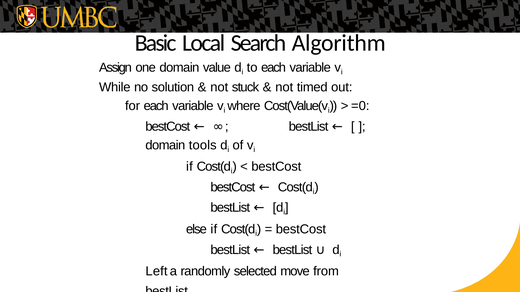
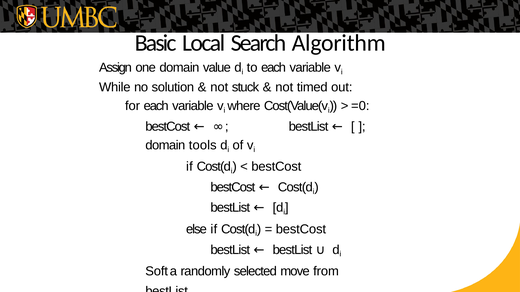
Left: Left -> Soft
